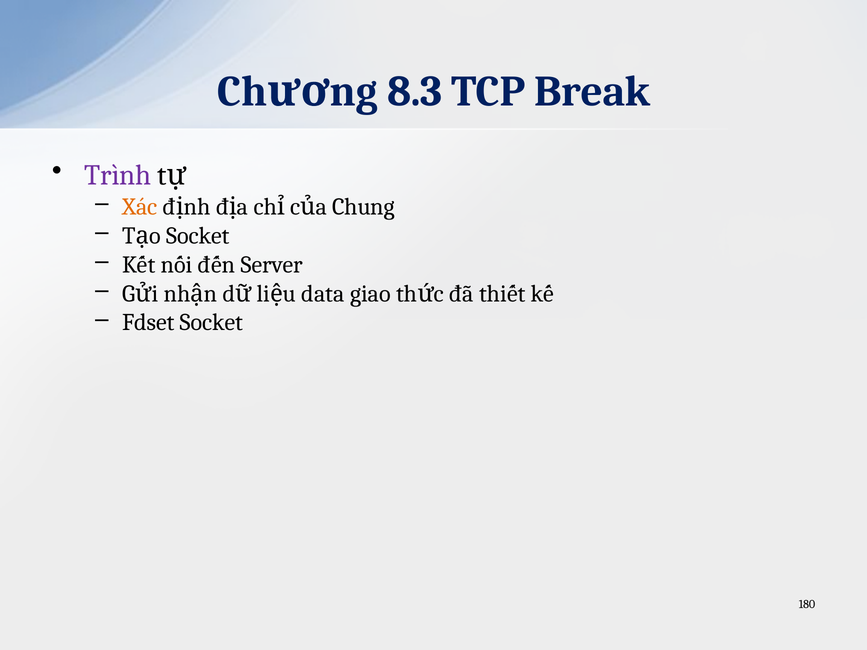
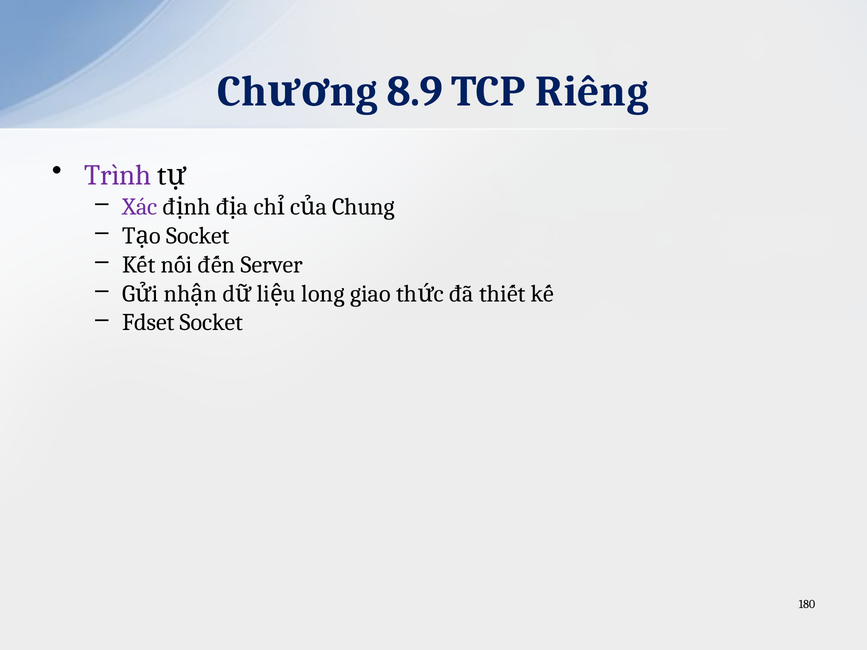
8.3: 8.3 -> 8.9
Break: Break -> Riêng
Xác colour: orange -> purple
data: data -> long
